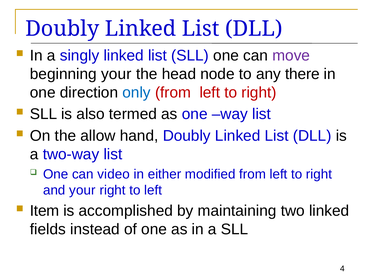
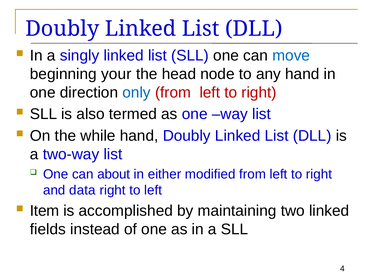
move colour: purple -> blue
any there: there -> hand
allow: allow -> while
video: video -> about
and your: your -> data
